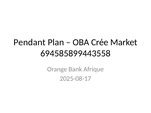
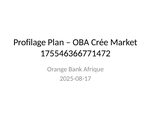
Pendant: Pendant -> Profilage
694585899443558: 694585899443558 -> 175546366771472
